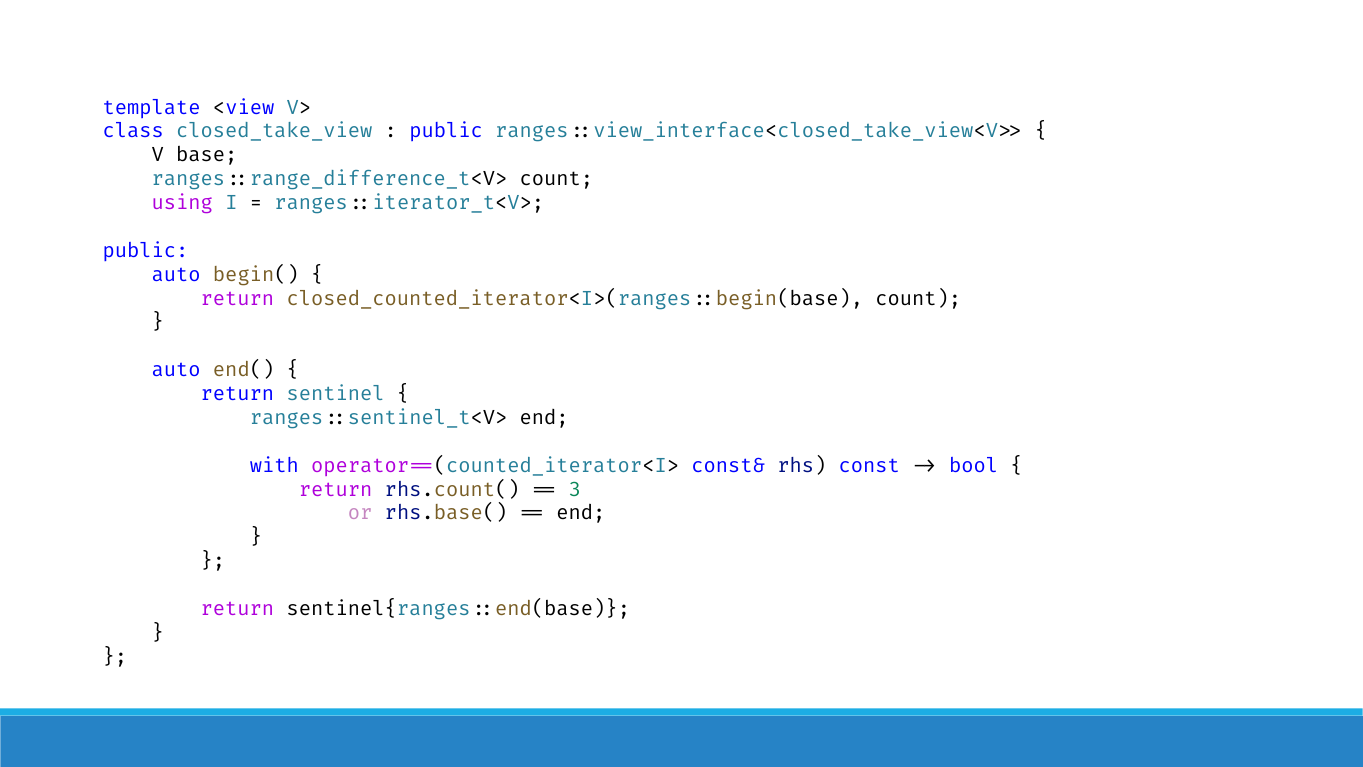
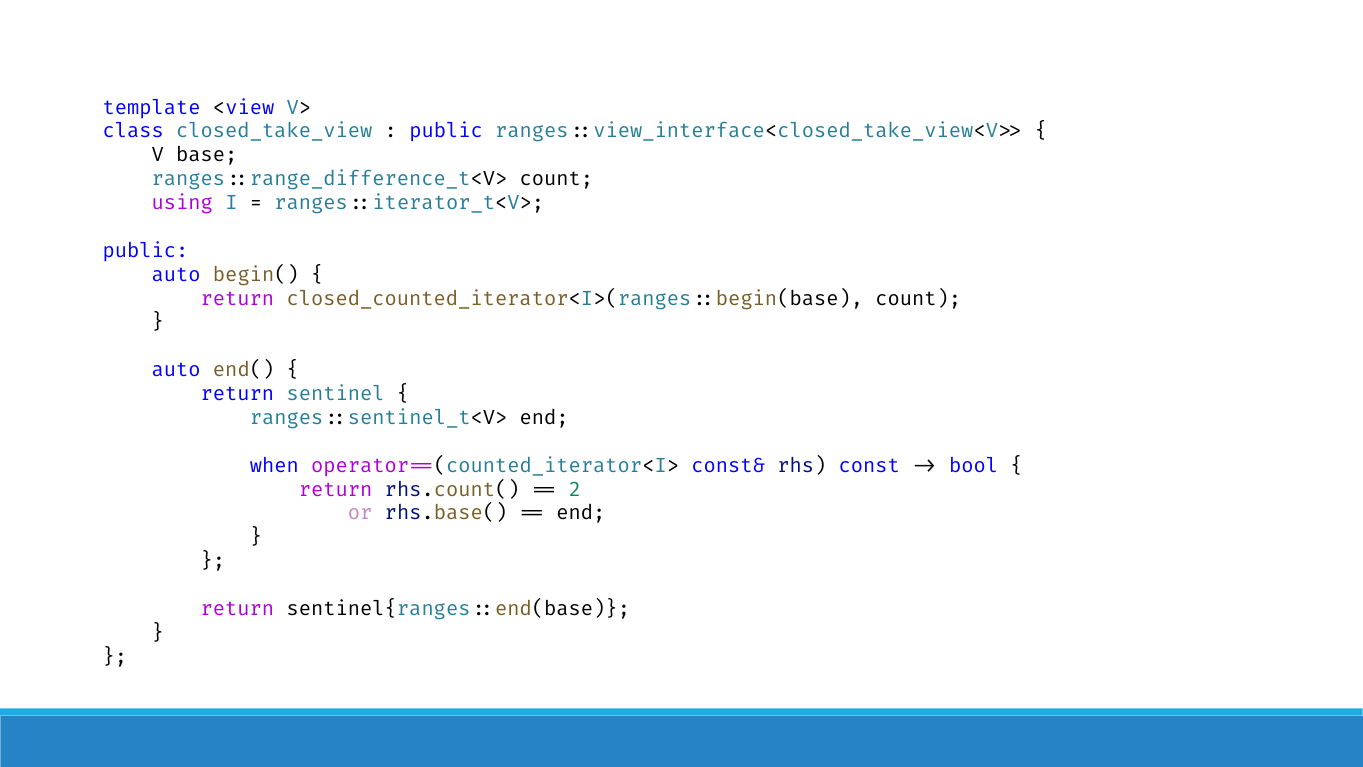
with: with -> when
3: 3 -> 2
